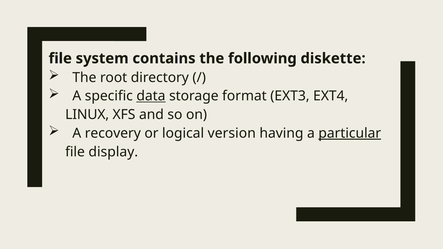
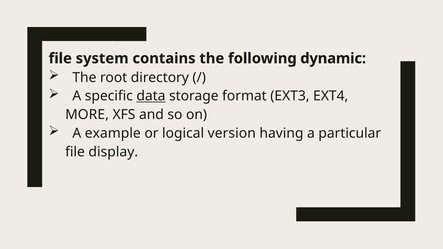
diskette: diskette -> dynamic
LINUX: LINUX -> MORE
recovery: recovery -> example
particular underline: present -> none
